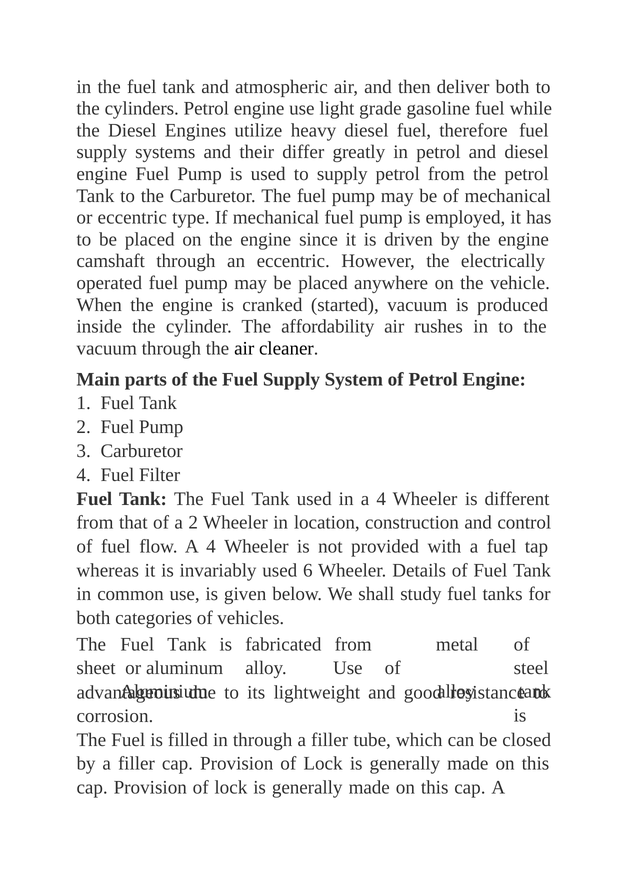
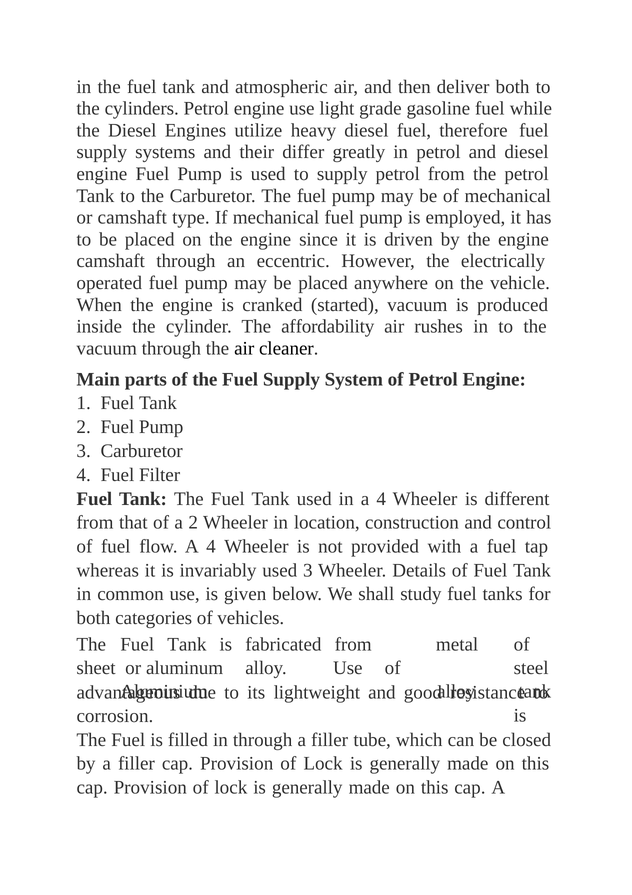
or eccentric: eccentric -> camshaft
used 6: 6 -> 3
